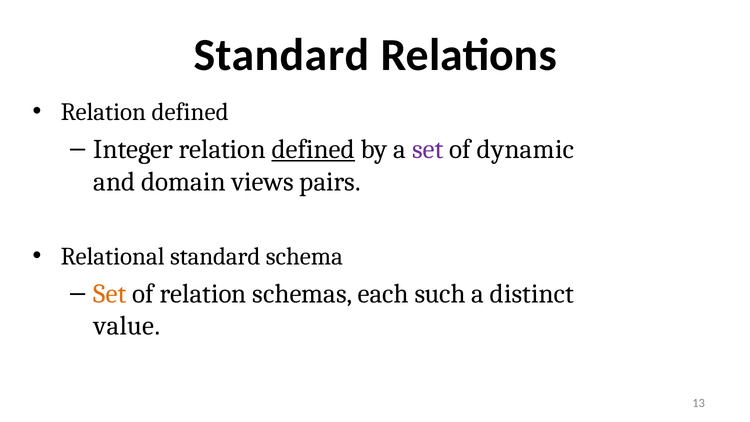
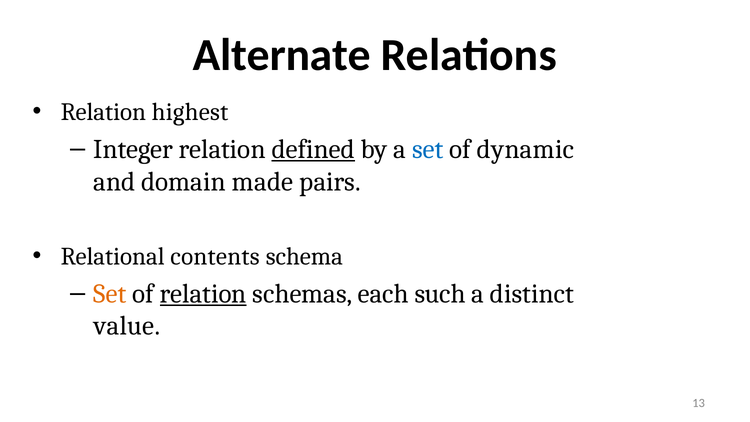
Standard at (281, 55): Standard -> Alternate
defined at (190, 112): defined -> highest
set at (428, 149) colour: purple -> blue
views: views -> made
Relational standard: standard -> contents
relation at (203, 293) underline: none -> present
